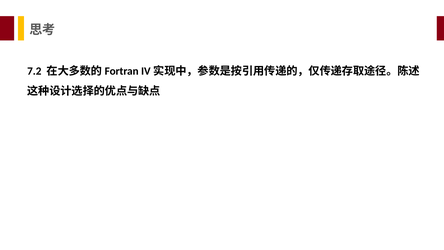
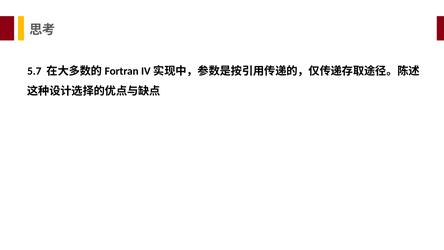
7.2: 7.2 -> 5.7
